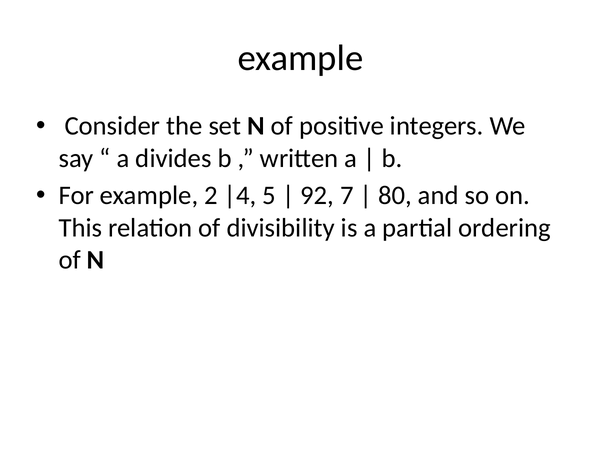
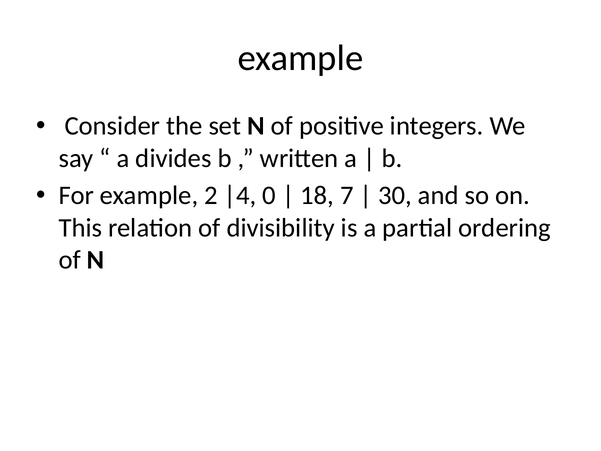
5: 5 -> 0
92: 92 -> 18
80: 80 -> 30
